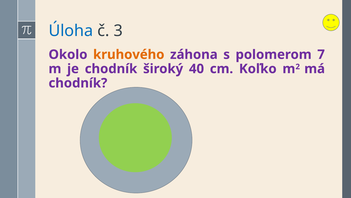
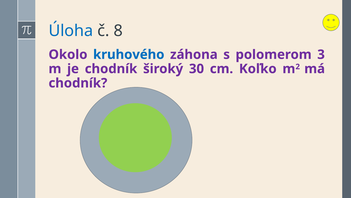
3: 3 -> 8
kruhového colour: orange -> blue
7: 7 -> 3
40: 40 -> 30
